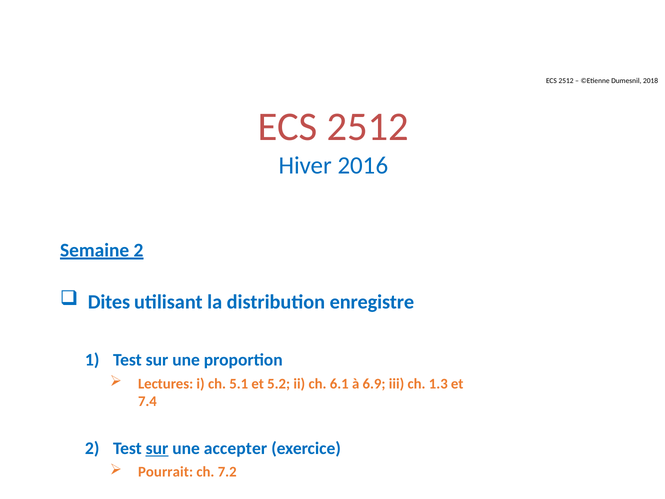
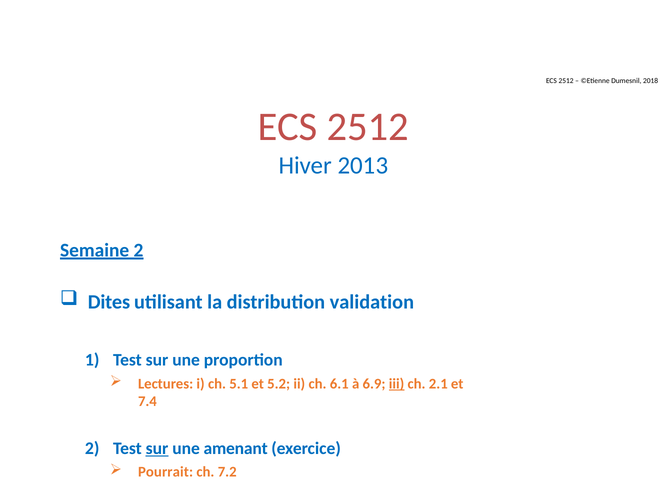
2016: 2016 -> 2013
enregistre: enregistre -> validation
iii underline: none -> present
1.3: 1.3 -> 2.1
accepter: accepter -> amenant
